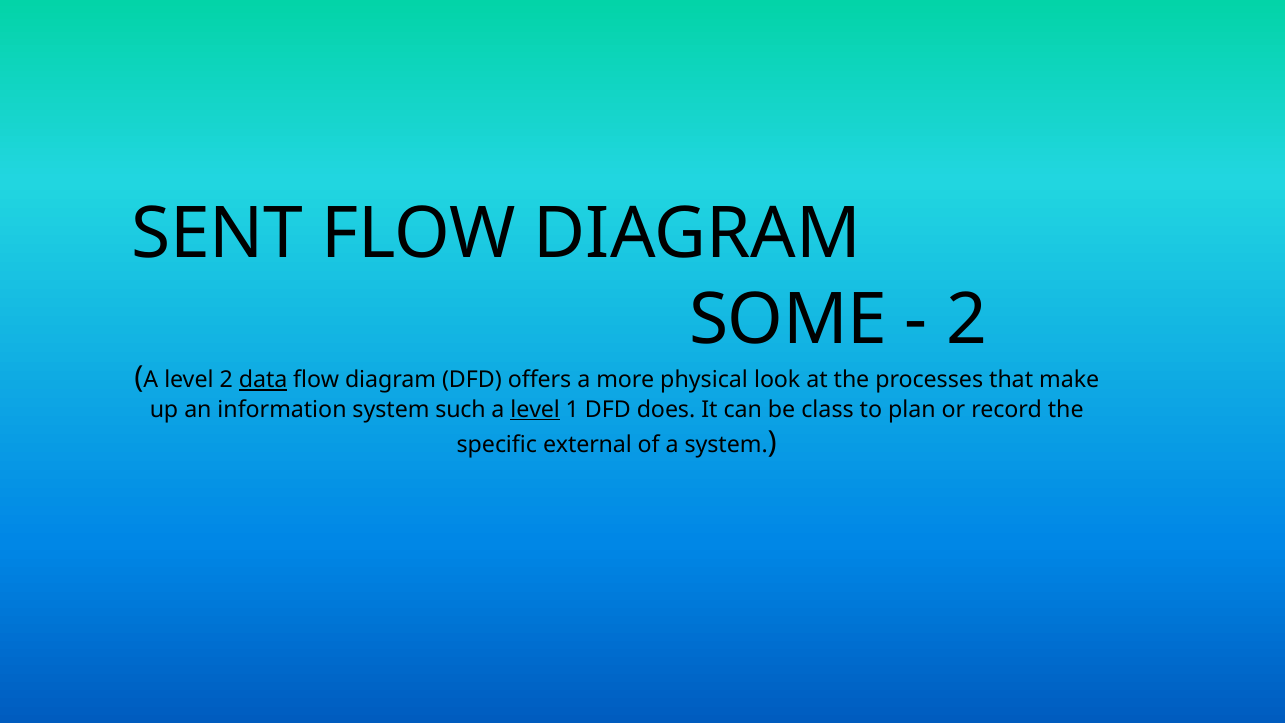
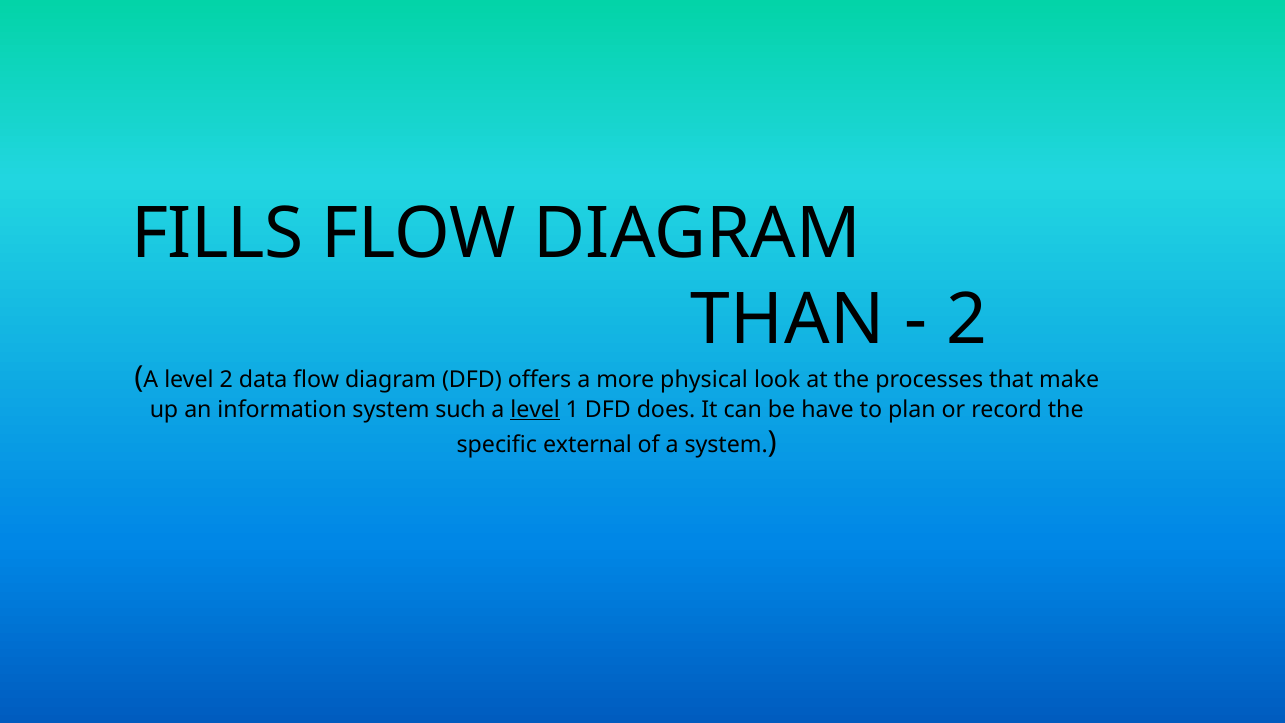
SENT: SENT -> FILLS
SOME: SOME -> THAN
data underline: present -> none
class: class -> have
